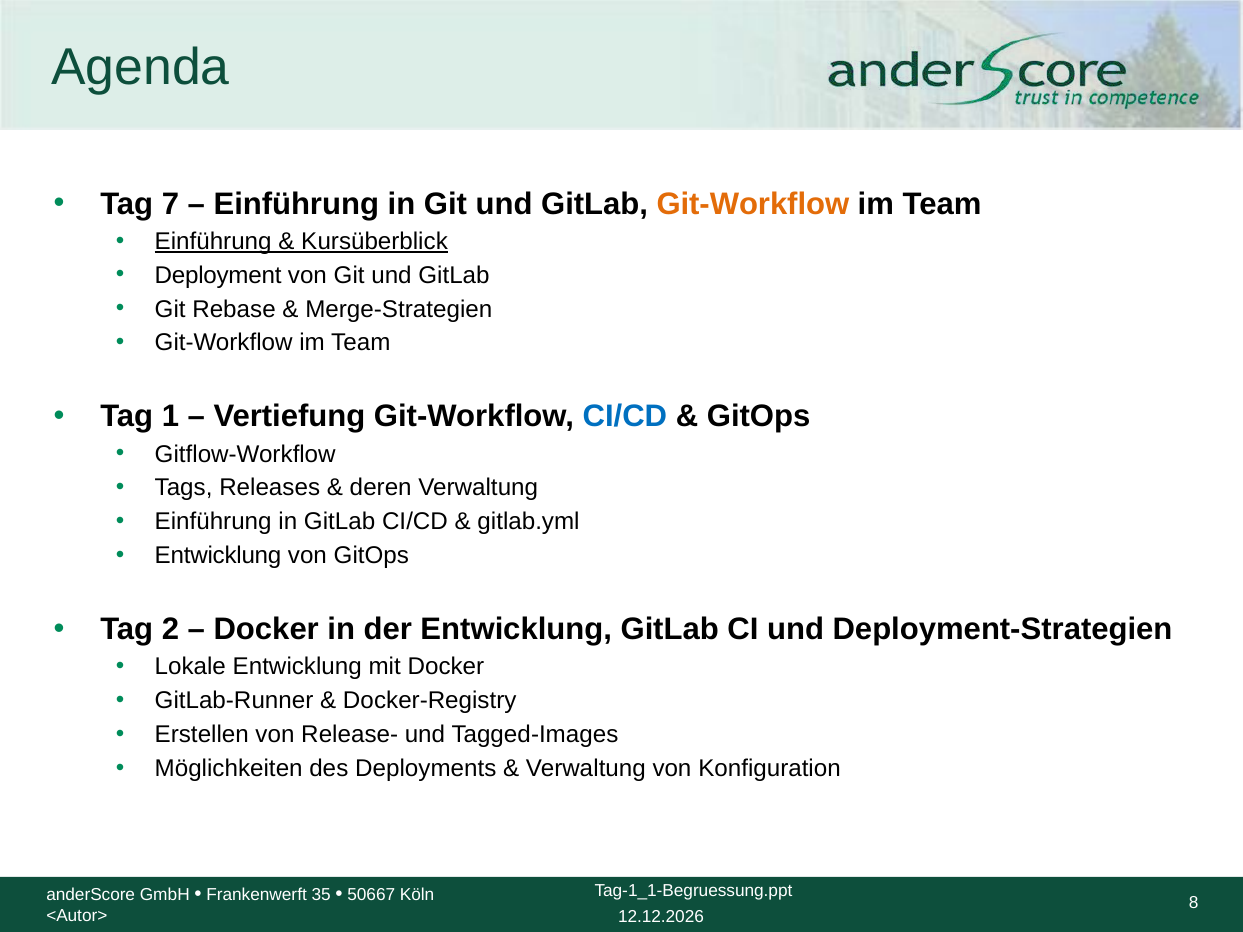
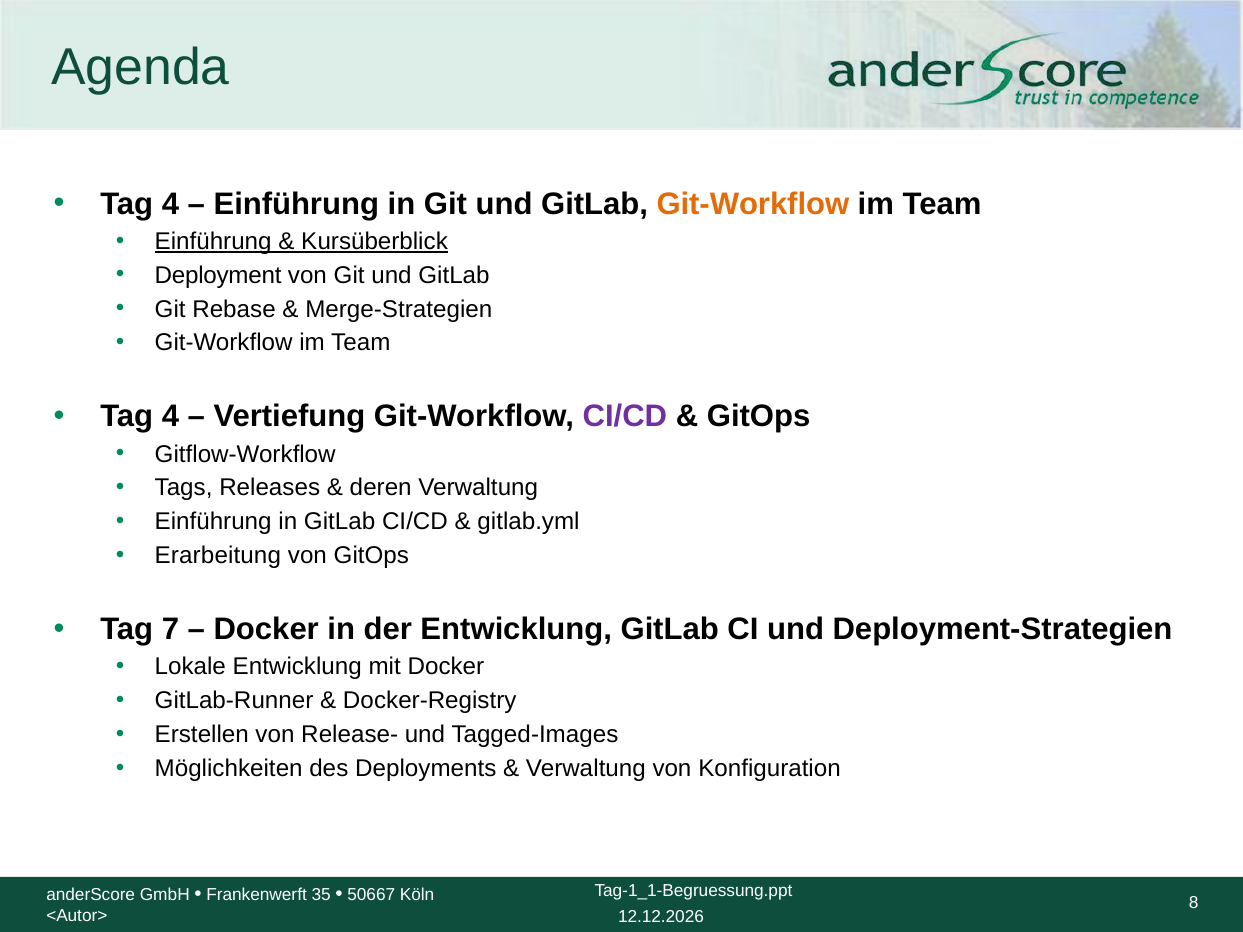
7 at (170, 204): 7 -> 4
1 at (170, 417): 1 -> 4
CI/CD at (625, 417) colour: blue -> purple
Entwicklung at (218, 556): Entwicklung -> Erarbeitung
2: 2 -> 7
